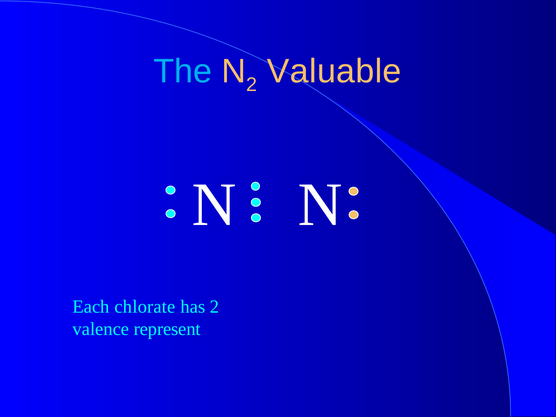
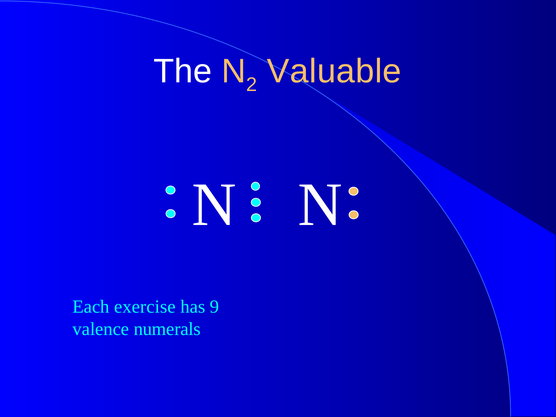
The colour: light blue -> white
chlorate: chlorate -> exercise
has 2: 2 -> 9
represent: represent -> numerals
